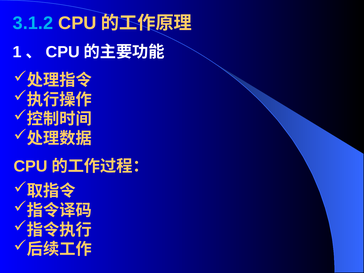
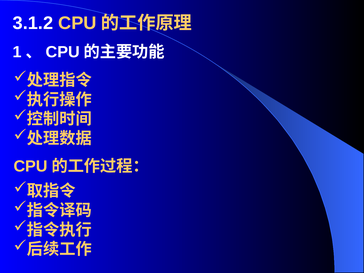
3.1.2 colour: light blue -> white
